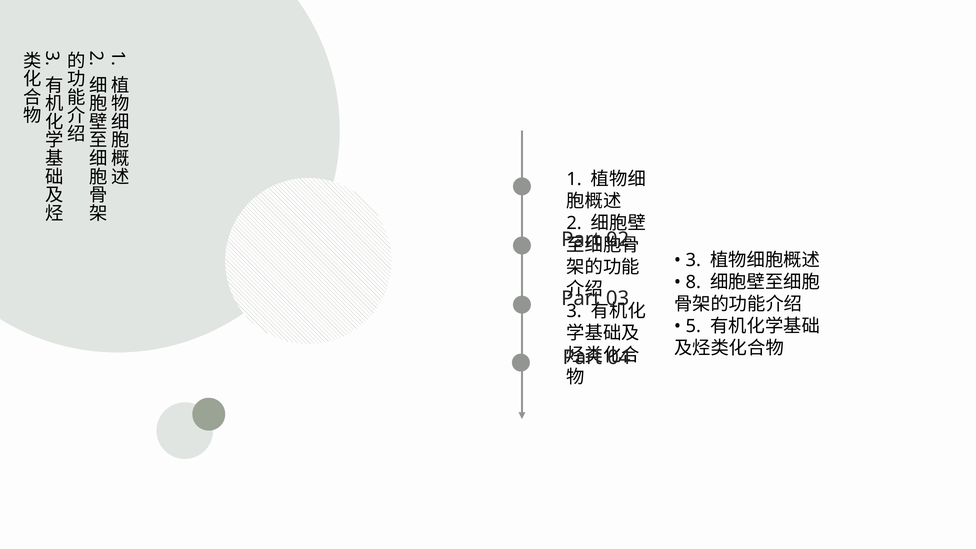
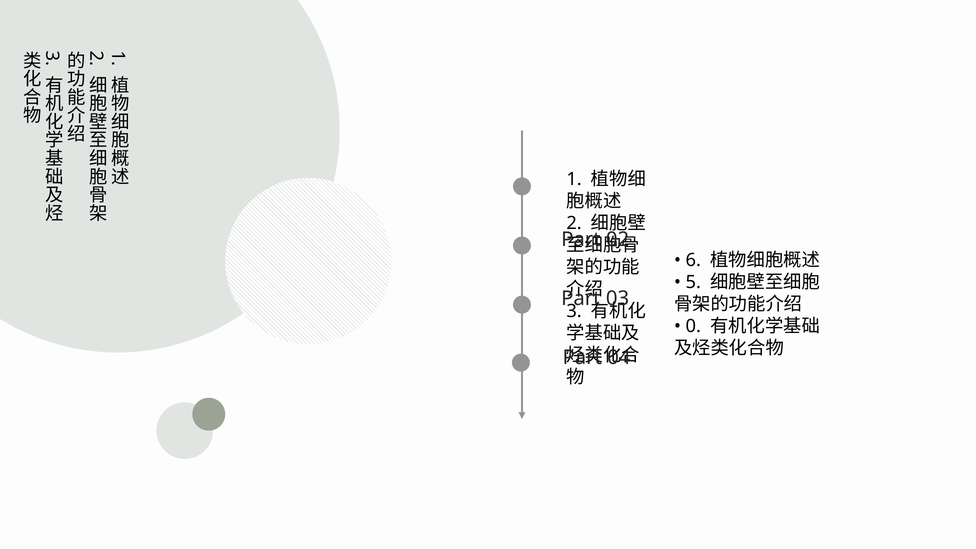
3 at (693, 260): 3 -> 6
8: 8 -> 5
5: 5 -> 0
